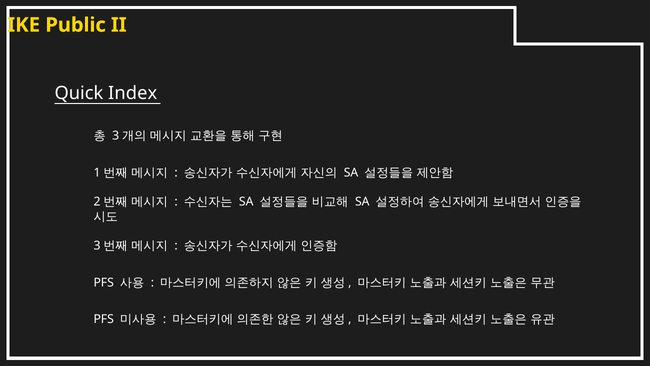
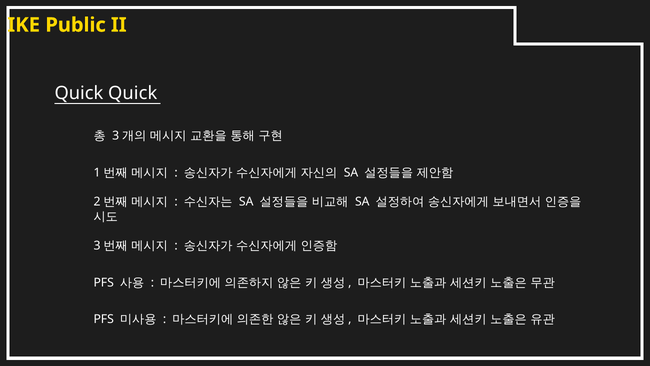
Quick Index: Index -> Quick
